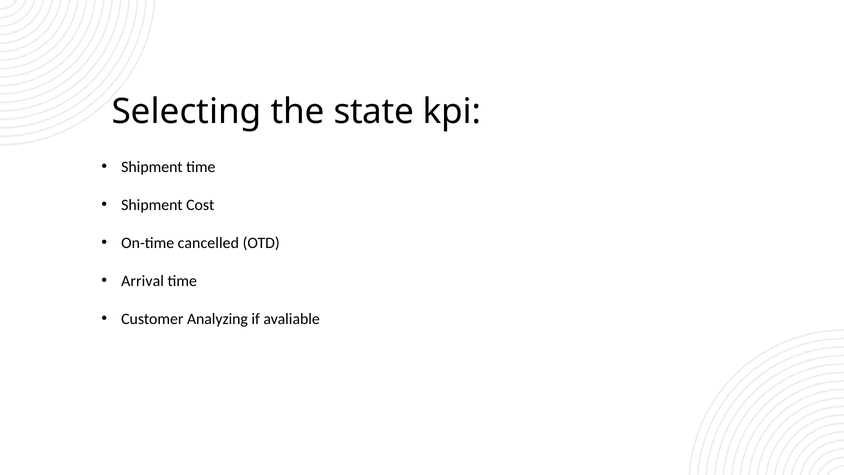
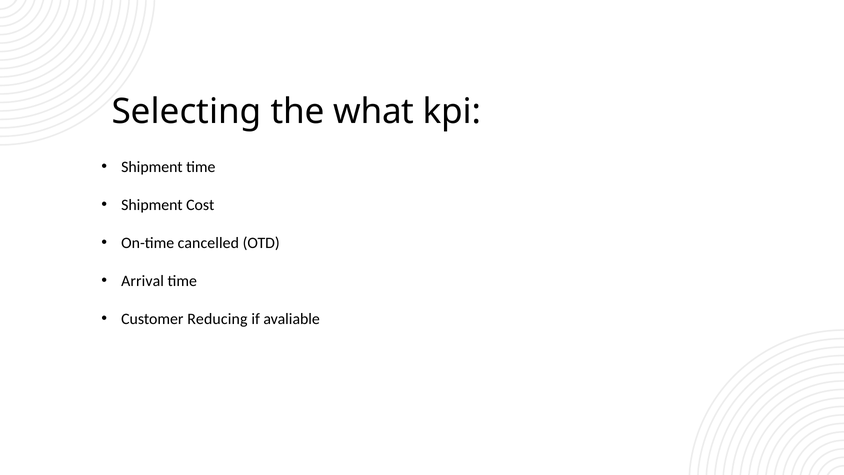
state: state -> what
Analyzing: Analyzing -> Reducing
